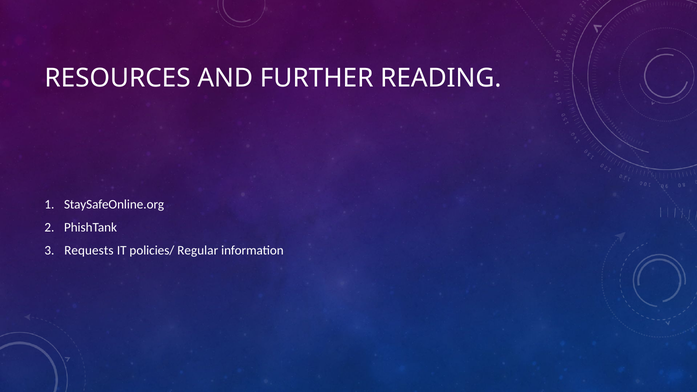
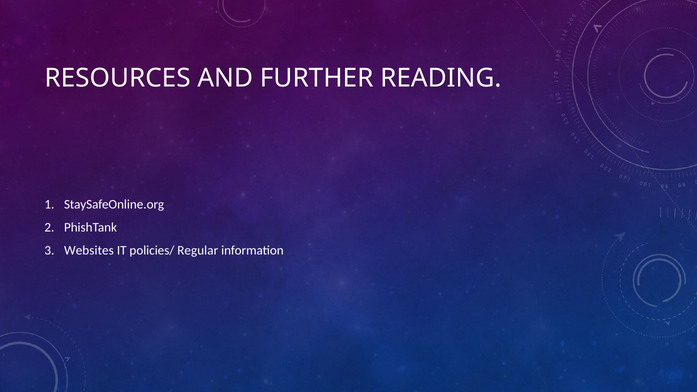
Requests: Requests -> Websites
